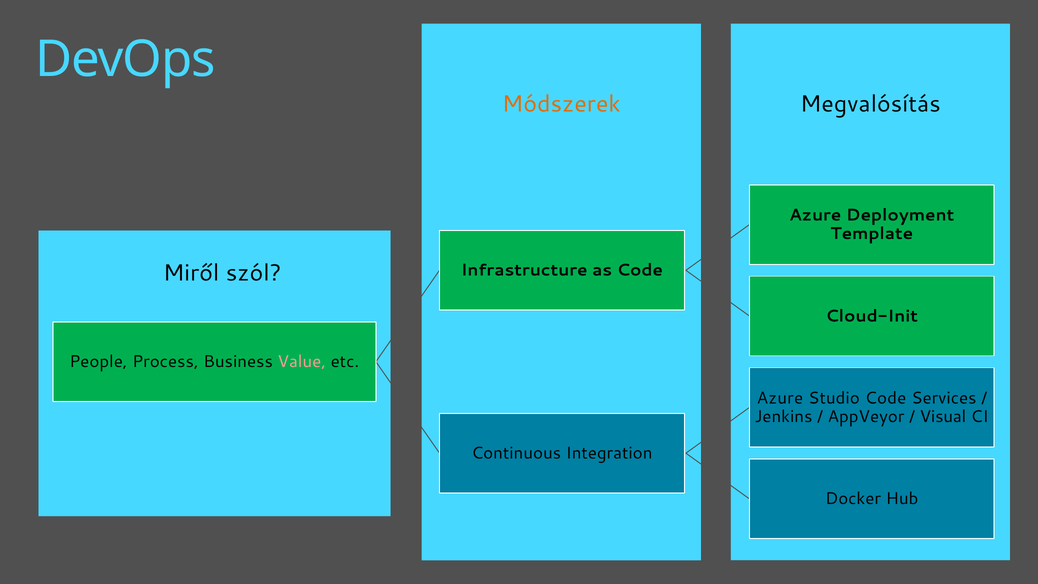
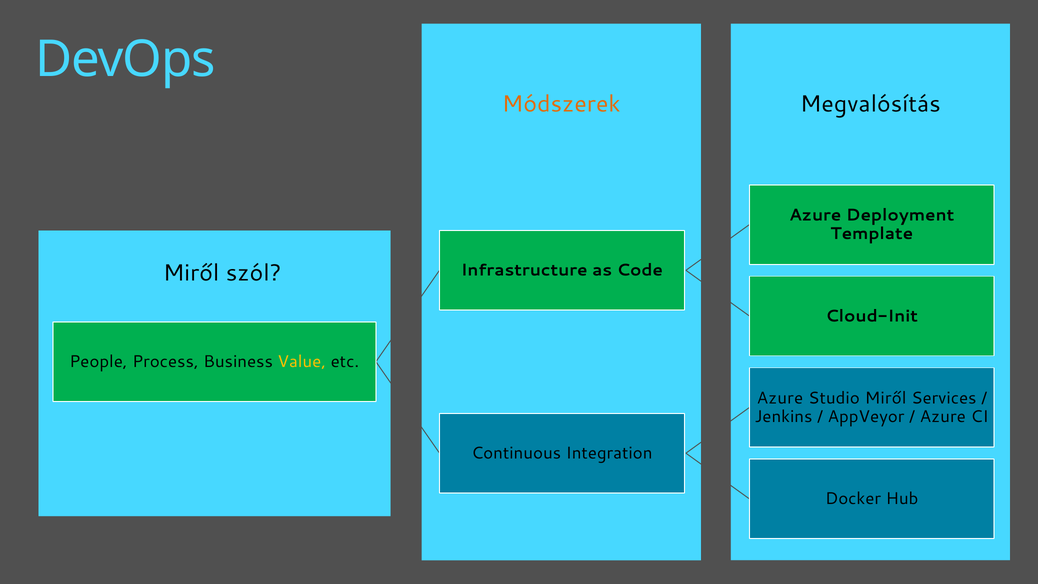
Value colour: pink -> yellow
Studio Code: Code -> Miről
Visual at (943, 416): Visual -> Azure
